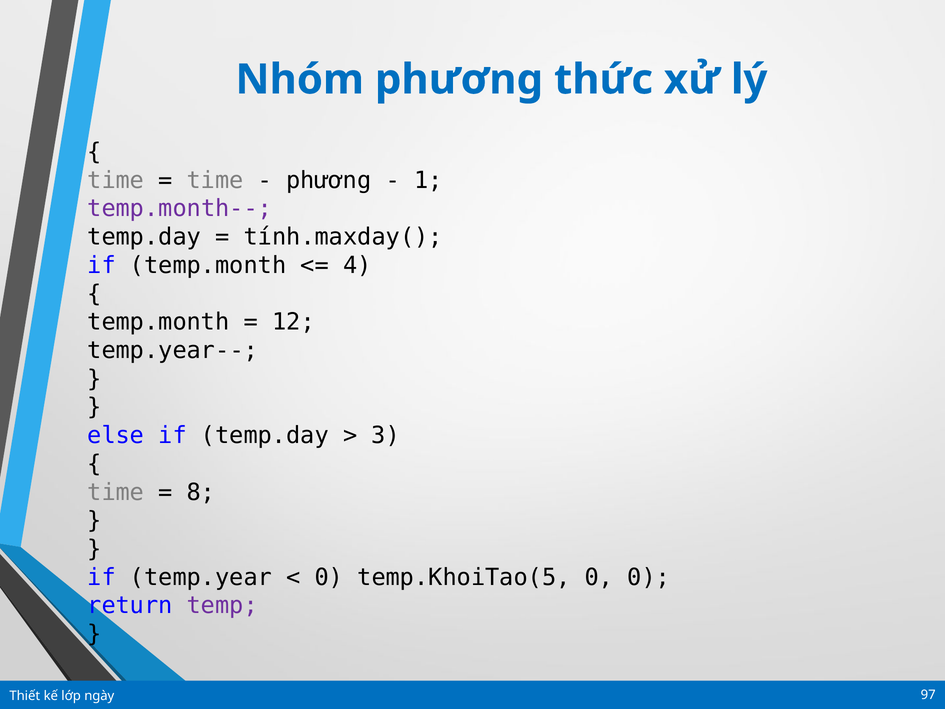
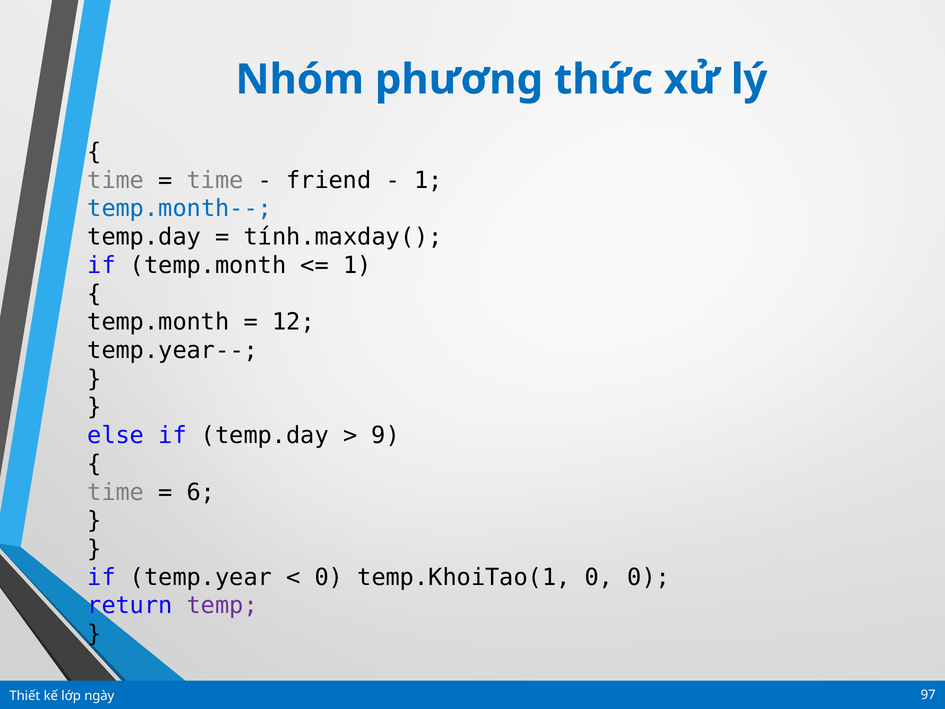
phương at (329, 180): phương -> friend
temp.month-- colour: purple -> blue
4 at (357, 265): 4 -> 1
3: 3 -> 9
8: 8 -> 6
temp.KhoiTao(5: temp.KhoiTao(5 -> temp.KhoiTao(1
